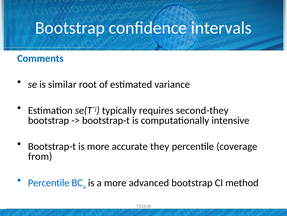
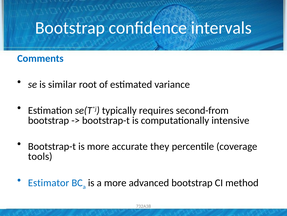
second-they: second-they -> second-from
from: from -> tools
Percentile at (49, 182): Percentile -> Estimator
